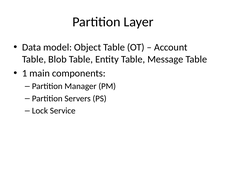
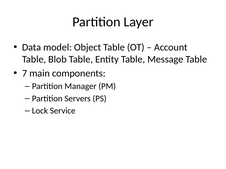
1: 1 -> 7
